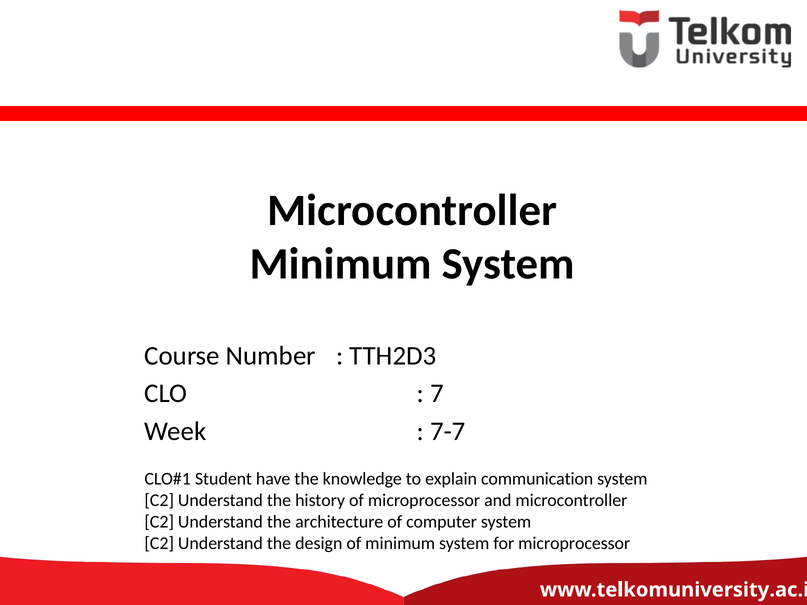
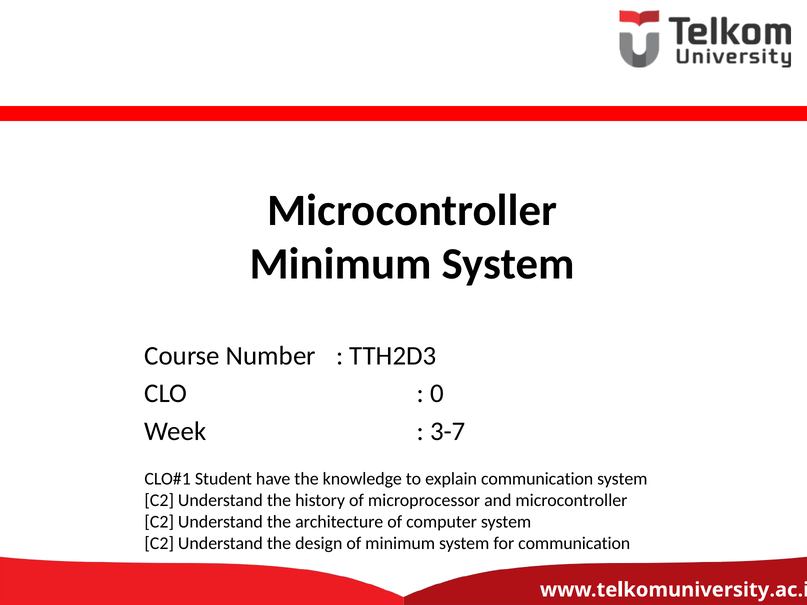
7: 7 -> 0
7-7: 7-7 -> 3-7
for microprocessor: microprocessor -> communication
